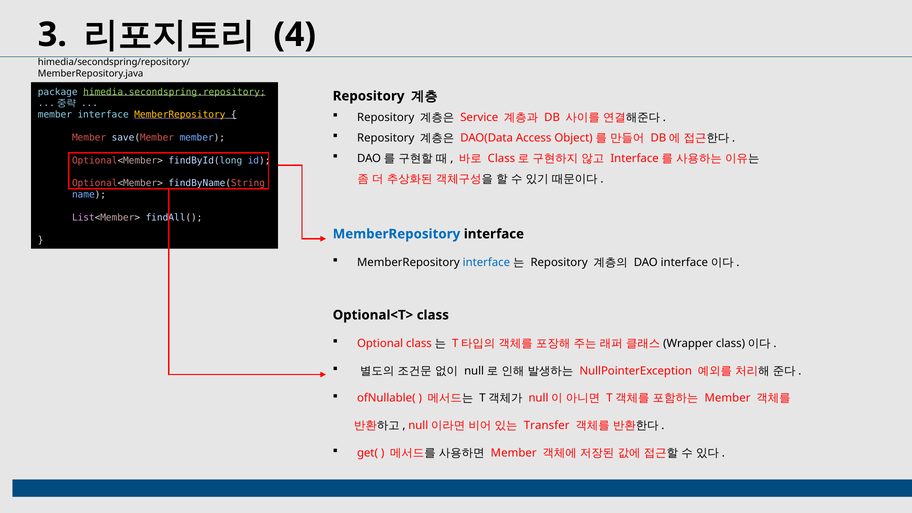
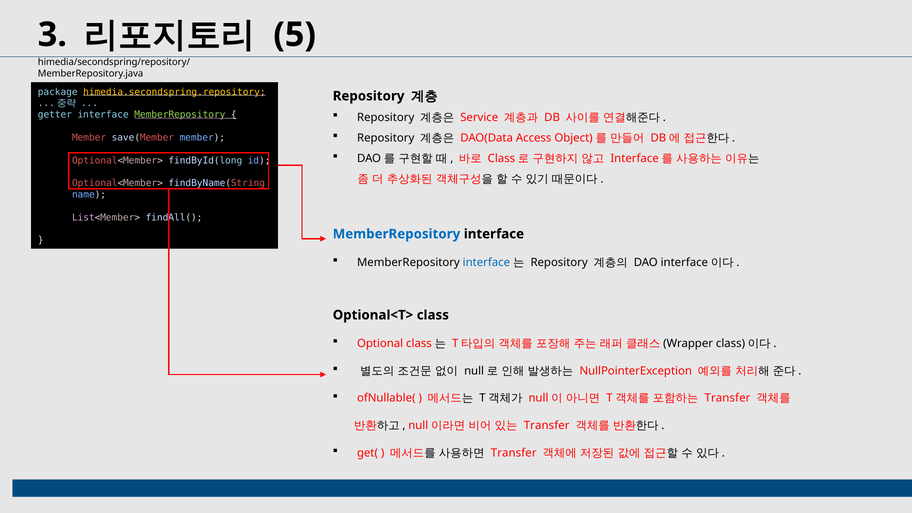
4: 4 -> 5
himedia.secondspring.repository colour: light green -> yellow
member at (55, 115): member -> getter
MemberRepository at (180, 115) colour: yellow -> light green
Member at (728, 398): Member -> Transfer
Member at (514, 453): Member -> Transfer
